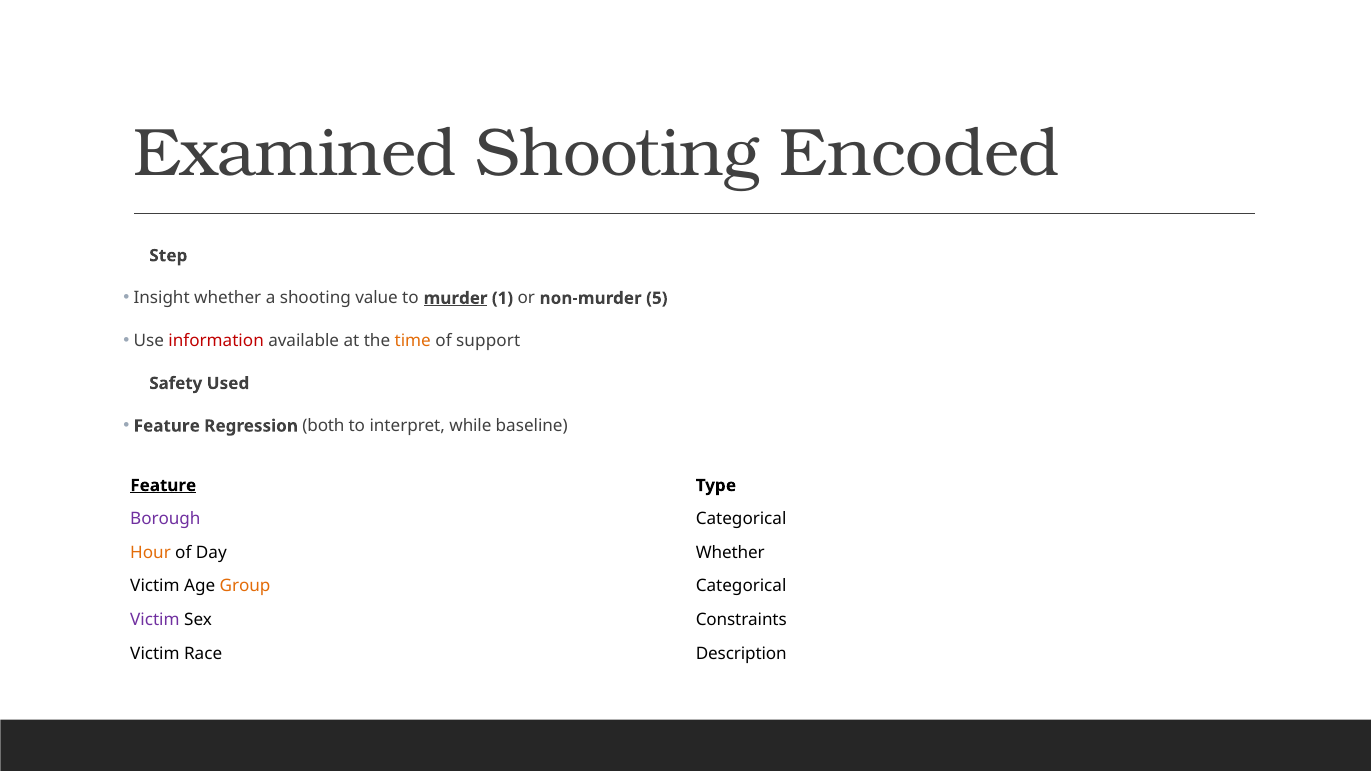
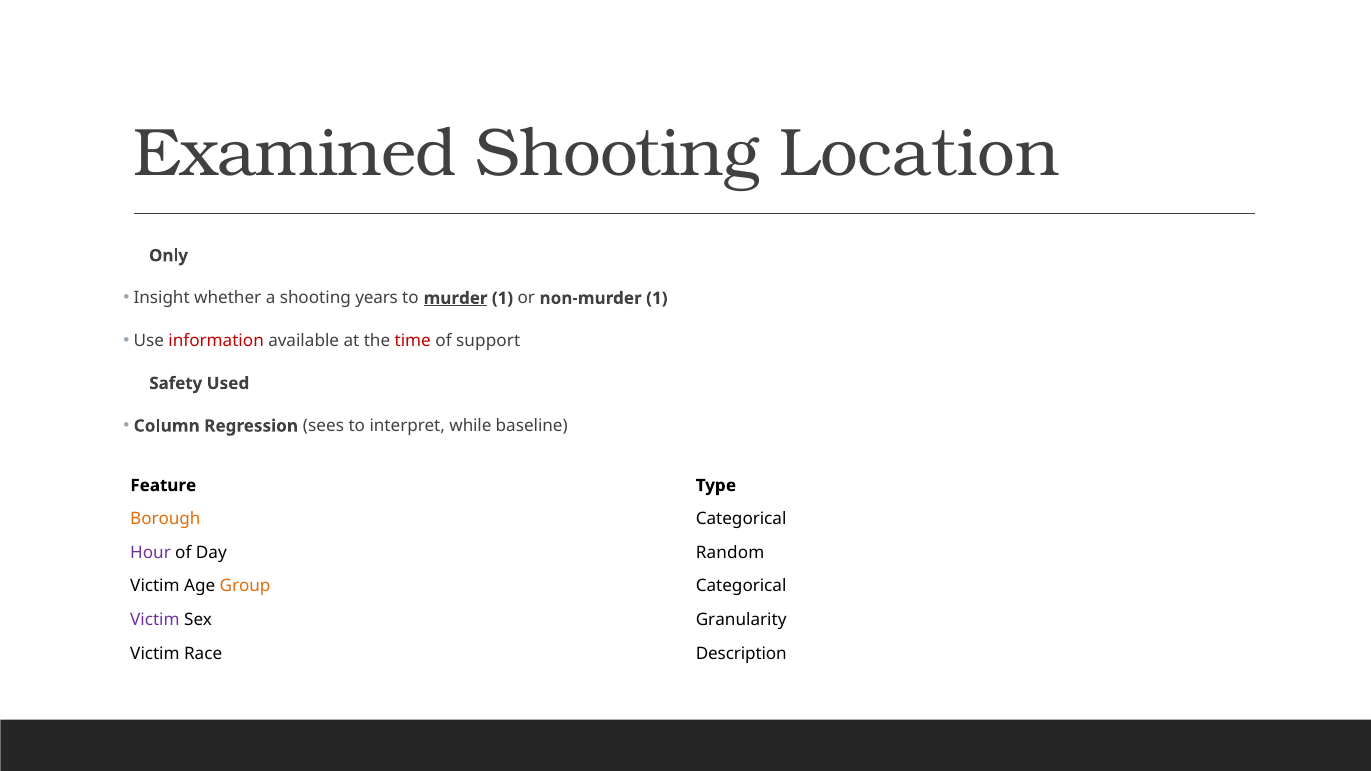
Encoded: Encoded -> Location
Step: Step -> Only
value: value -> years
non-murder 5: 5 -> 1
time colour: orange -> red
Feature at (167, 426): Feature -> Column
both: both -> sees
Feature at (163, 486) underline: present -> none
Borough colour: purple -> orange
Hour colour: orange -> purple
Day Whether: Whether -> Random
Constraints: Constraints -> Granularity
